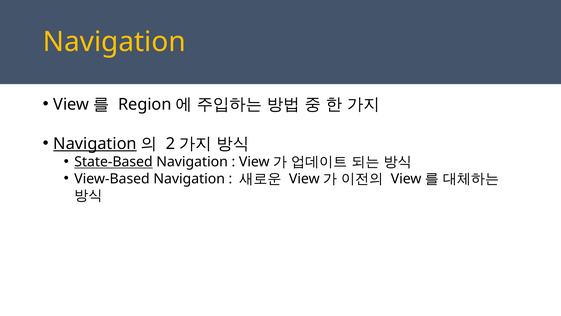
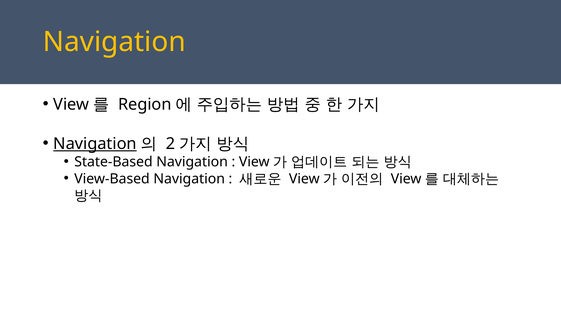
State-Based underline: present -> none
